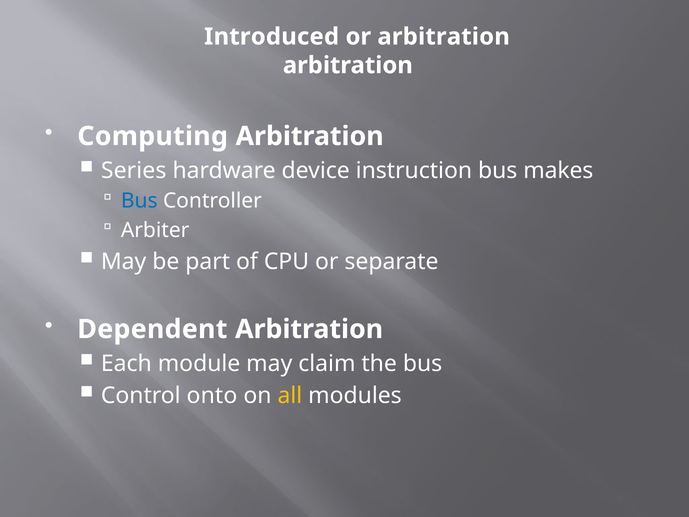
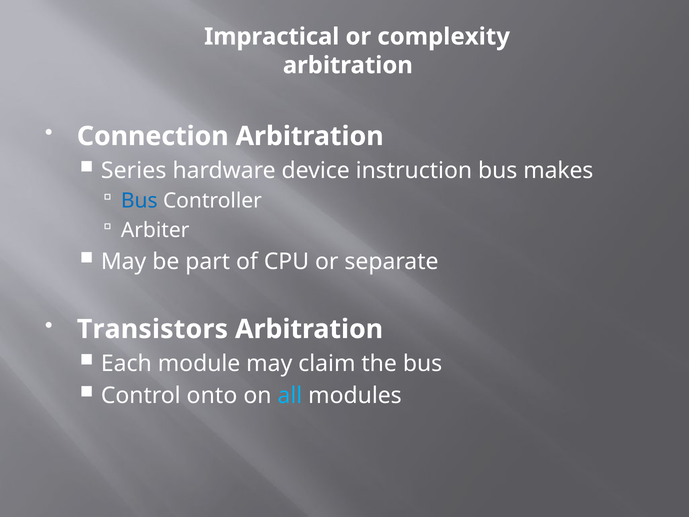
Introduced: Introduced -> Impractical
or arbitration: arbitration -> complexity
Computing: Computing -> Connection
Dependent: Dependent -> Transistors
all colour: yellow -> light blue
